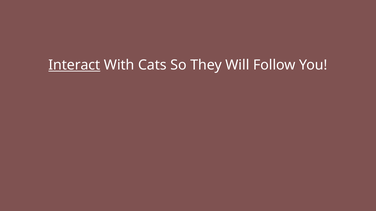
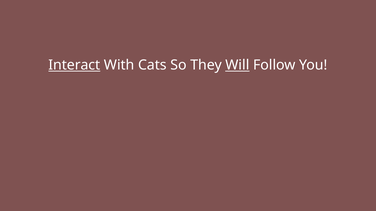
Will underline: none -> present
